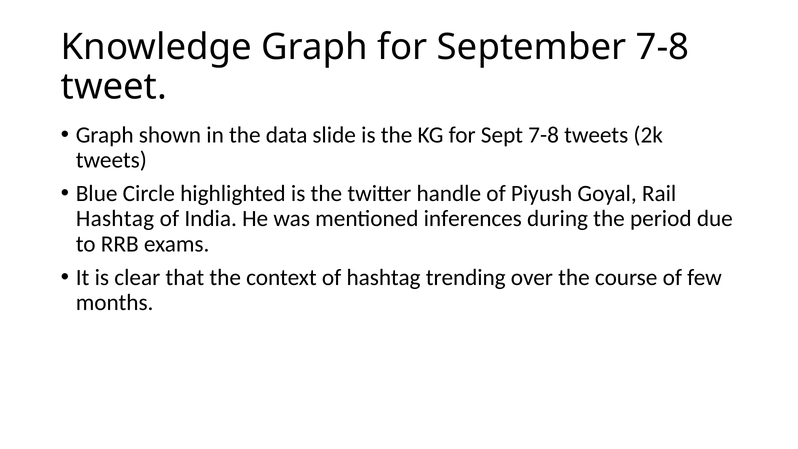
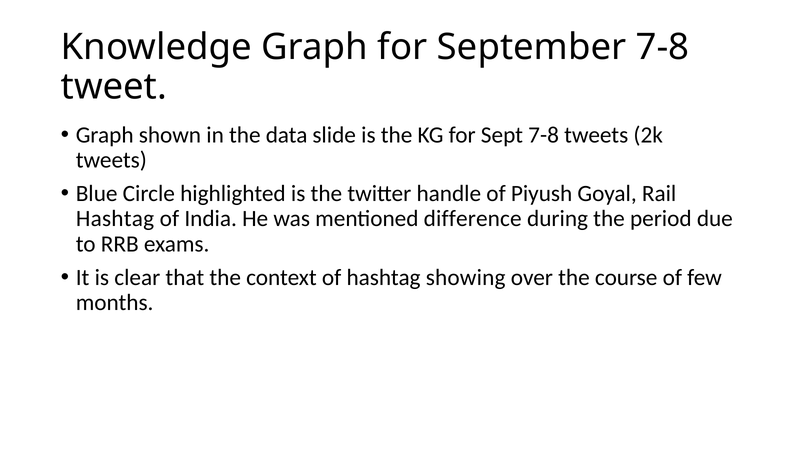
inferences: inferences -> difference
trending: trending -> showing
